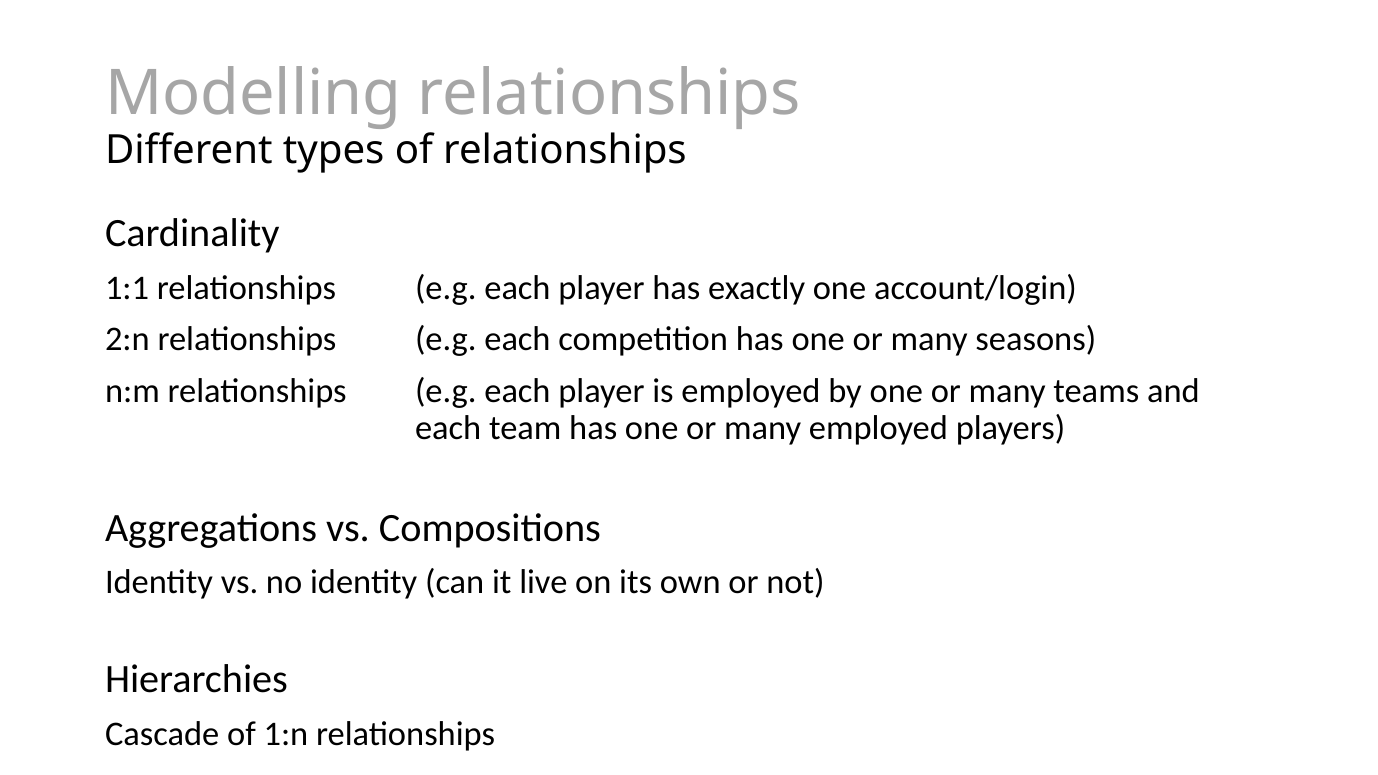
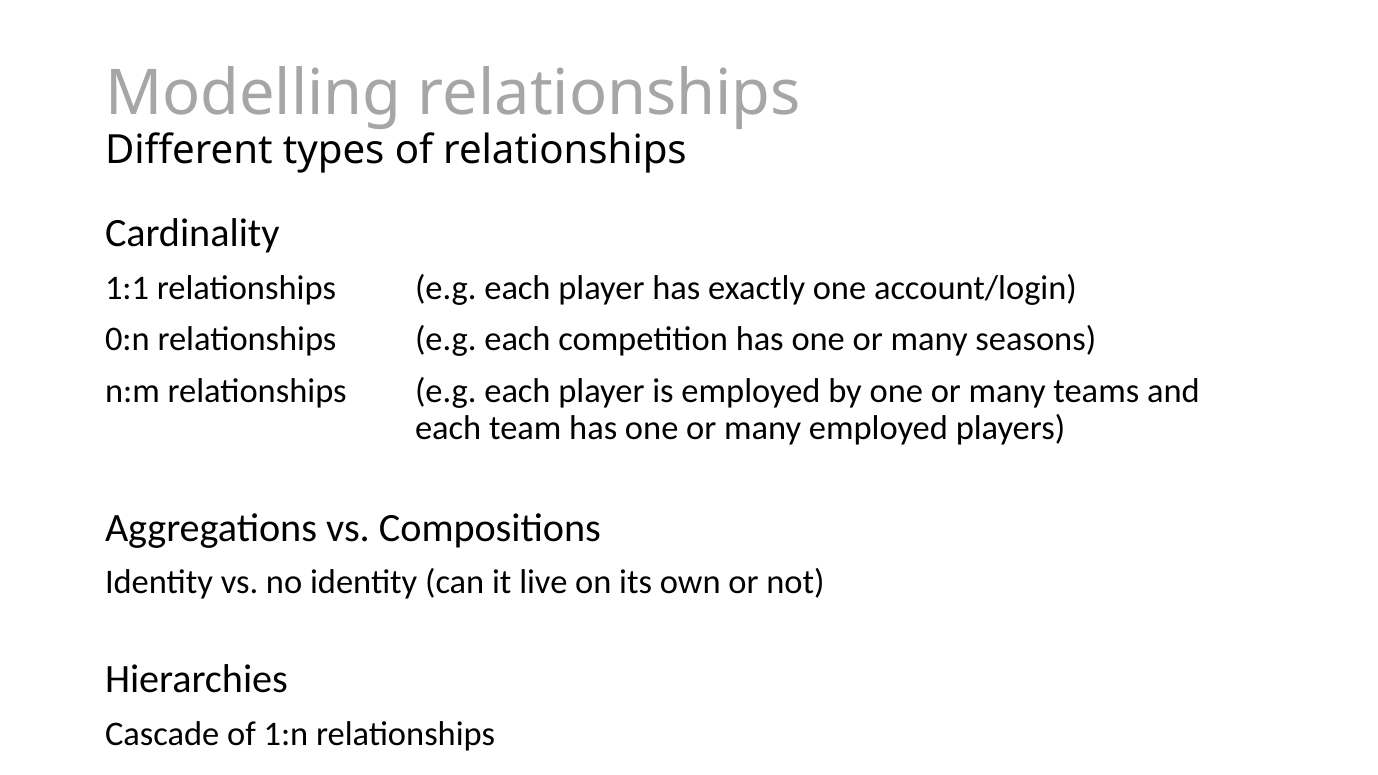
2:n: 2:n -> 0:n
